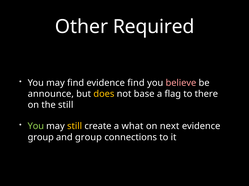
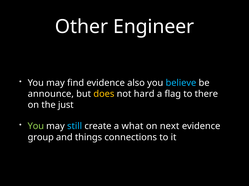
Required: Required -> Engineer
evidence find: find -> also
believe colour: pink -> light blue
base: base -> hard
the still: still -> just
still at (75, 127) colour: yellow -> light blue
and group: group -> things
